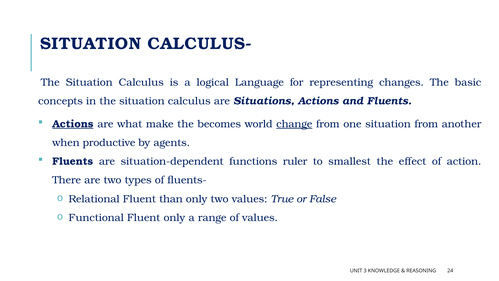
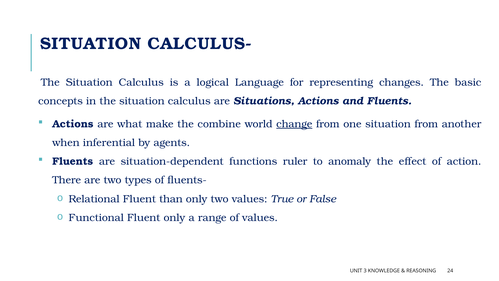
Actions at (73, 124) underline: present -> none
becomes: becomes -> combine
productive: productive -> inferential
smallest: smallest -> anomaly
